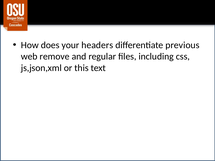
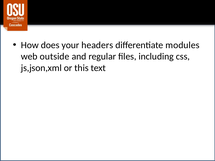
previous: previous -> modules
remove: remove -> outside
